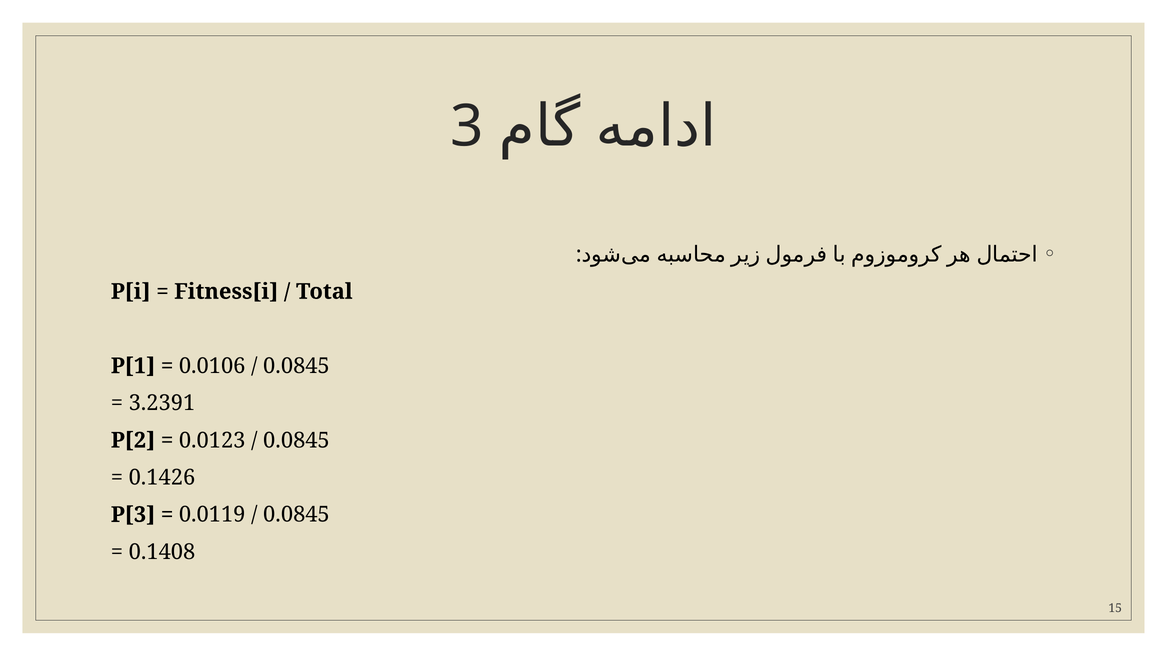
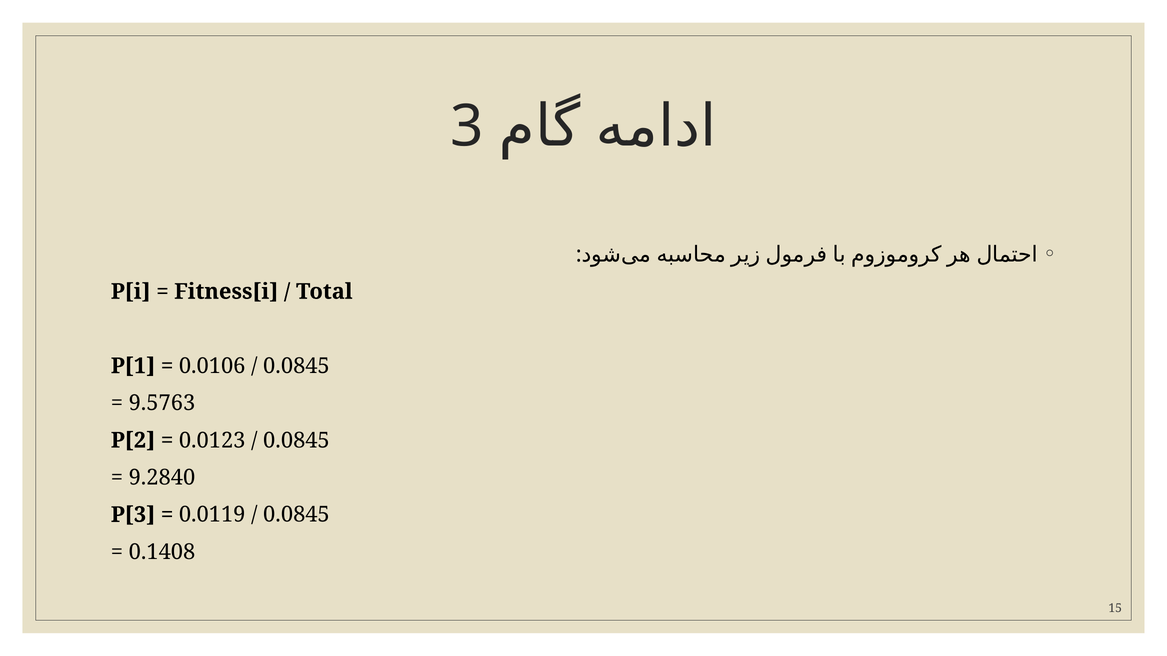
3.2391: 3.2391 -> 9.5763
0.1426: 0.1426 -> 9.2840
